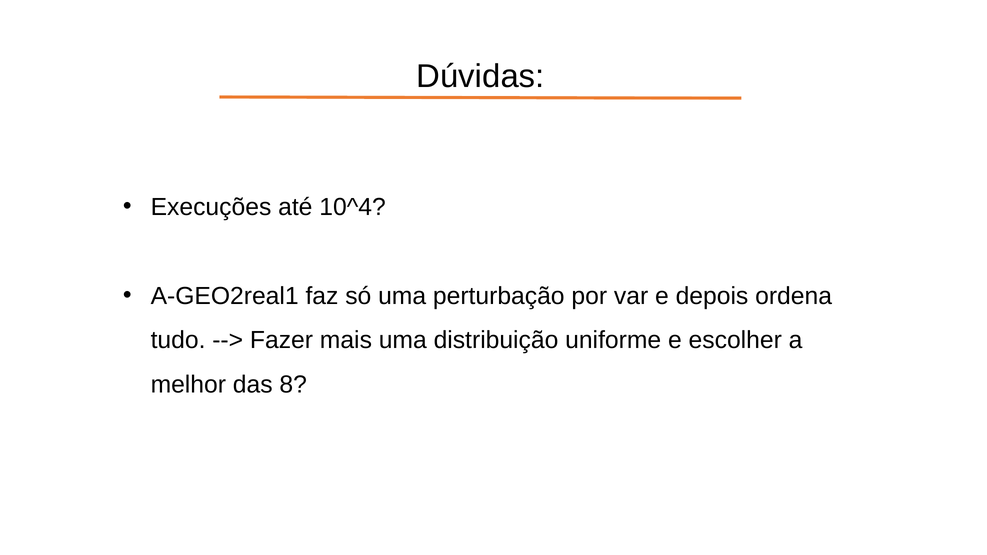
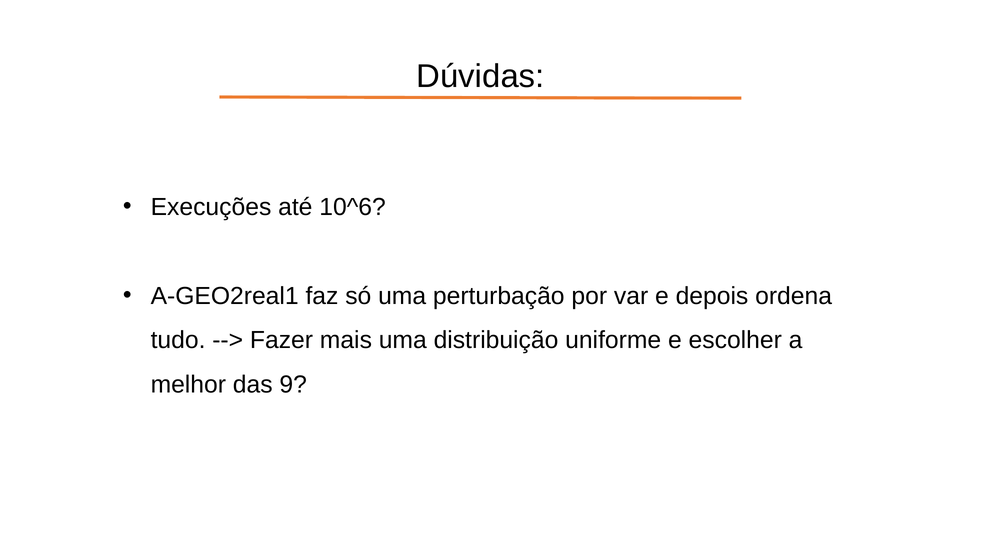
10^4: 10^4 -> 10^6
8: 8 -> 9
